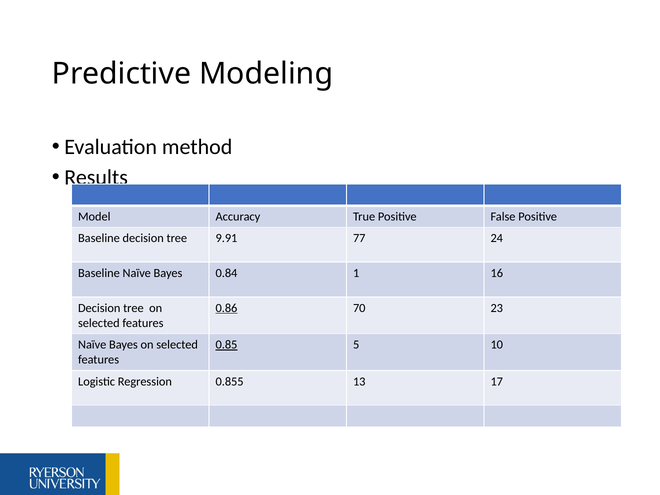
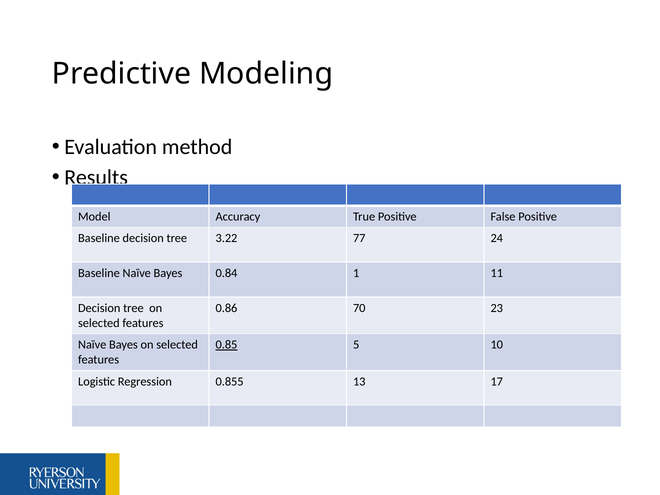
9.91: 9.91 -> 3.22
16: 16 -> 11
0.86 underline: present -> none
